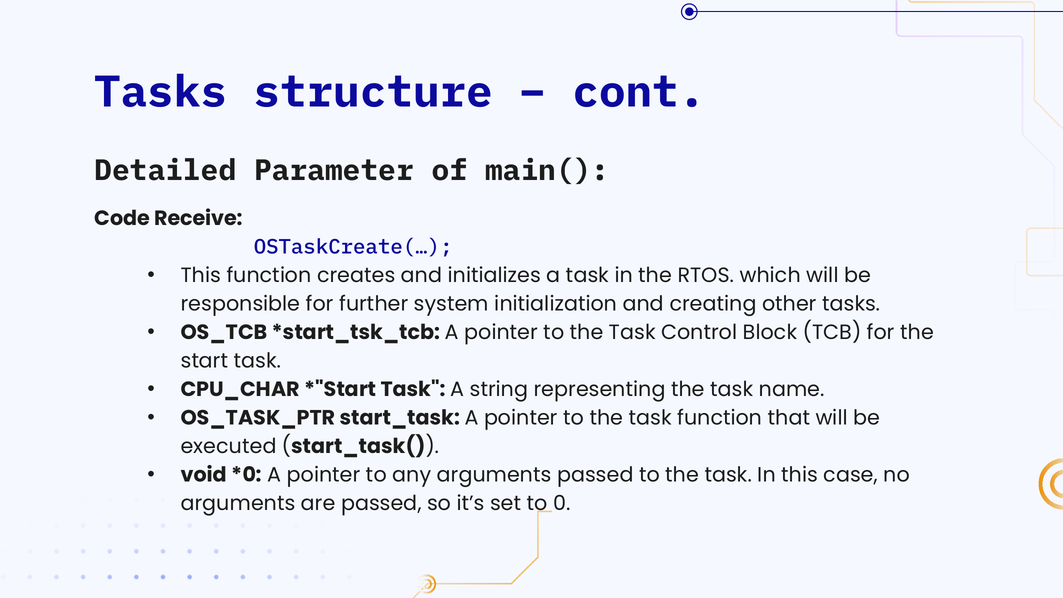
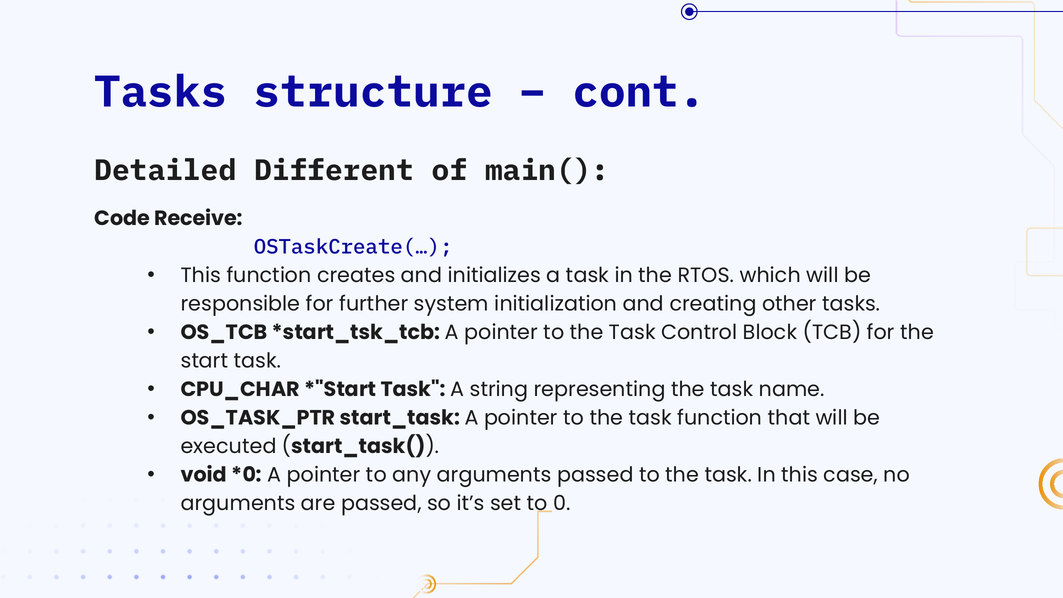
Parameter: Parameter -> Different
